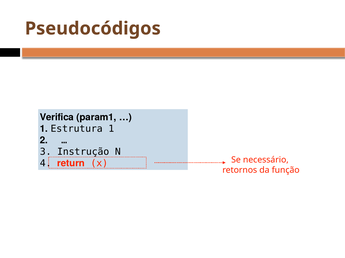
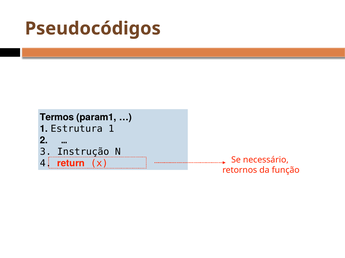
Verifica: Verifica -> Termos
